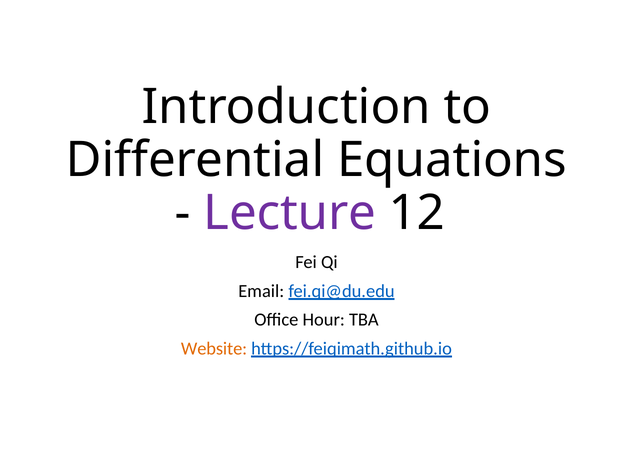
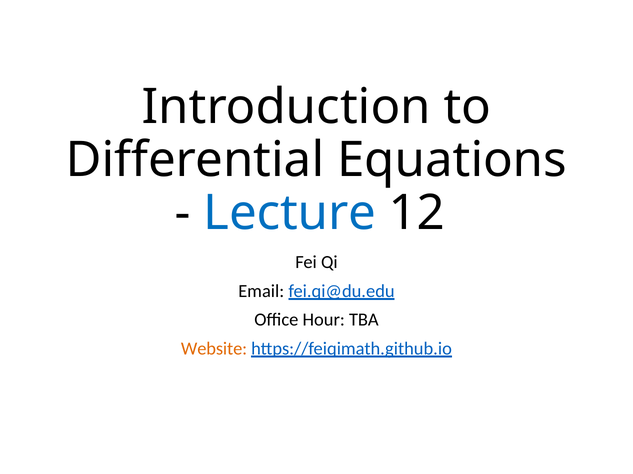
Lecture colour: purple -> blue
